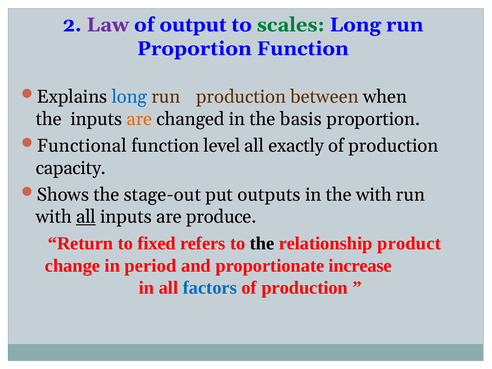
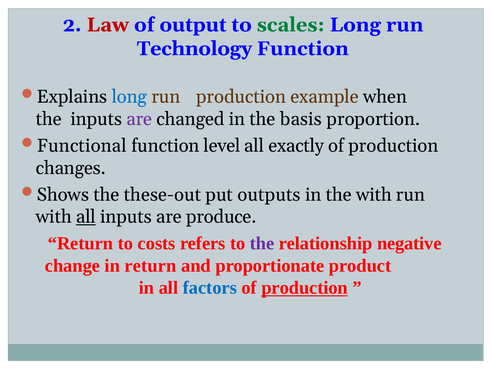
Law colour: purple -> red
Proportion at (194, 49): Proportion -> Technology
between: between -> example
are at (139, 119) colour: orange -> purple
capacity: capacity -> changes
stage-out: stage-out -> these-out
fixed: fixed -> costs
the at (262, 244) colour: black -> purple
product: product -> negative
in period: period -> return
increase: increase -> product
production at (305, 288) underline: none -> present
